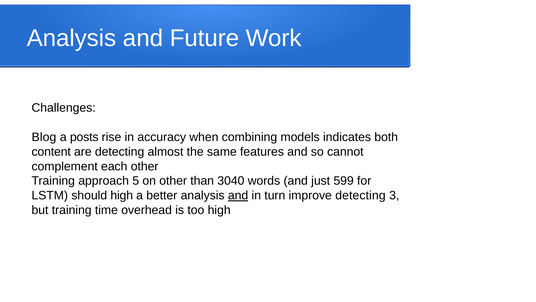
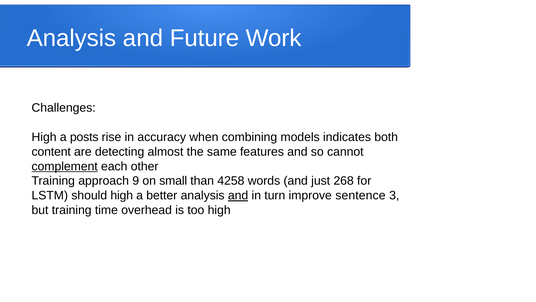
Blog at (44, 137): Blog -> High
complement underline: none -> present
5: 5 -> 9
on other: other -> small
3040: 3040 -> 4258
599: 599 -> 268
improve detecting: detecting -> sentence
